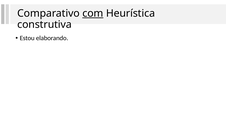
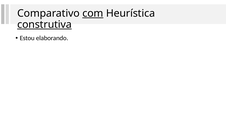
construtiva underline: none -> present
